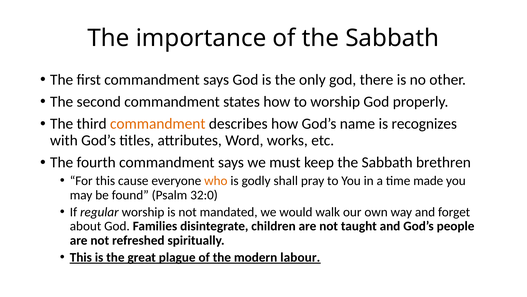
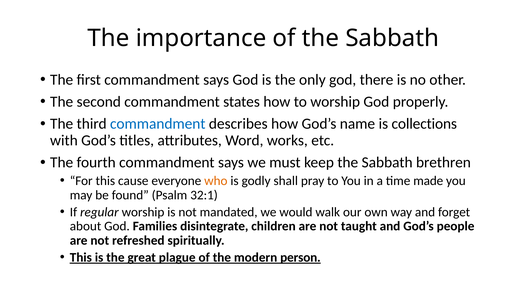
commandment at (158, 124) colour: orange -> blue
recognizes: recognizes -> collections
32:0: 32:0 -> 32:1
labour: labour -> person
